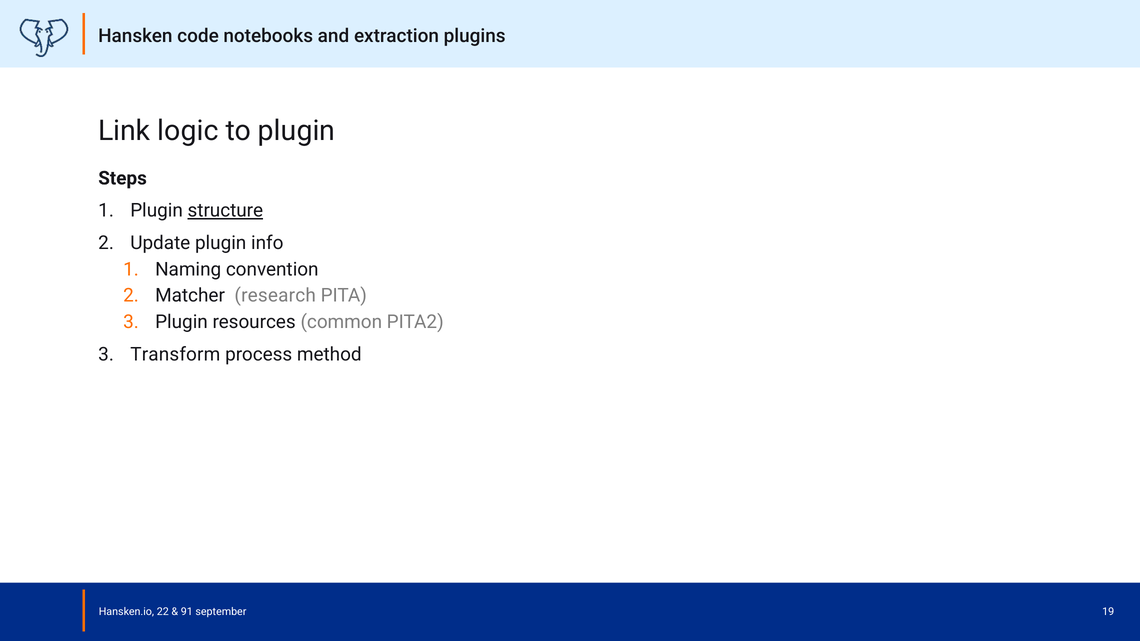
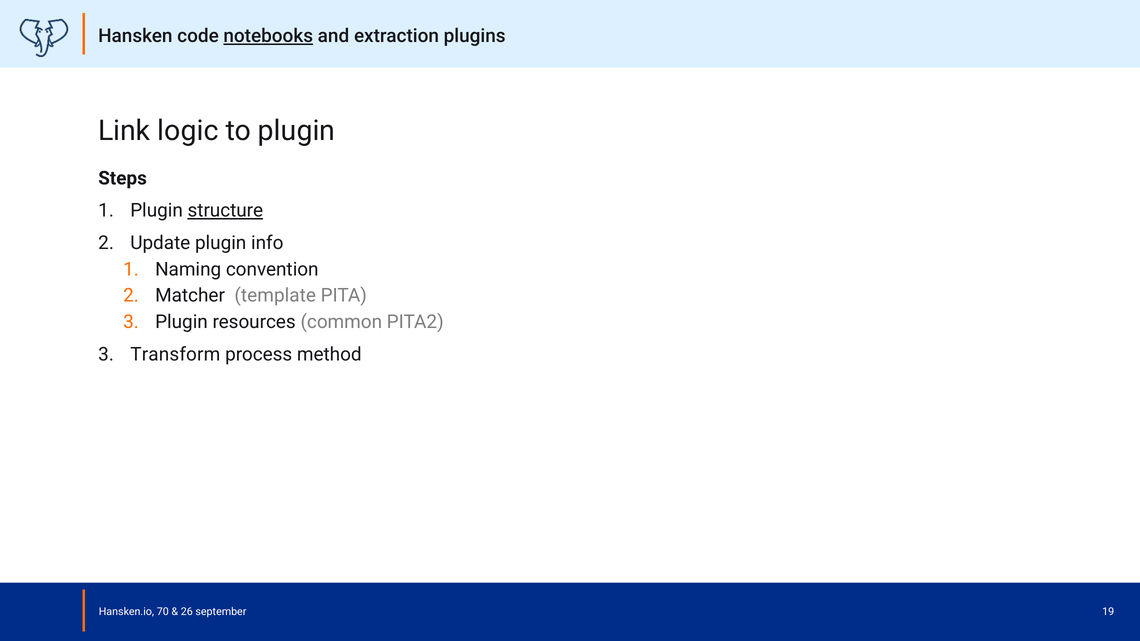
notebooks underline: none -> present
research: research -> template
22: 22 -> 70
91: 91 -> 26
